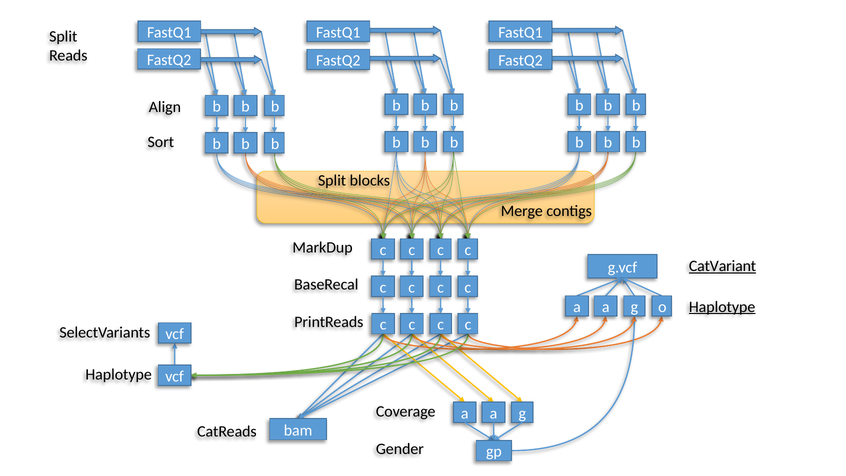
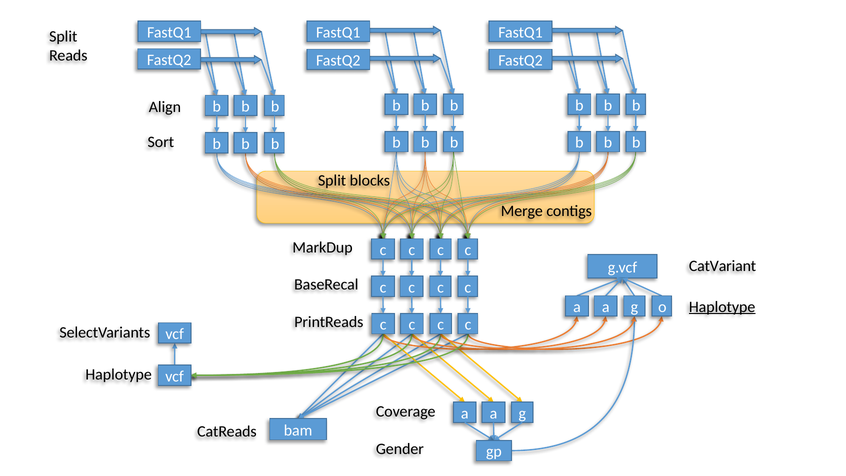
CatVariant underline: present -> none
